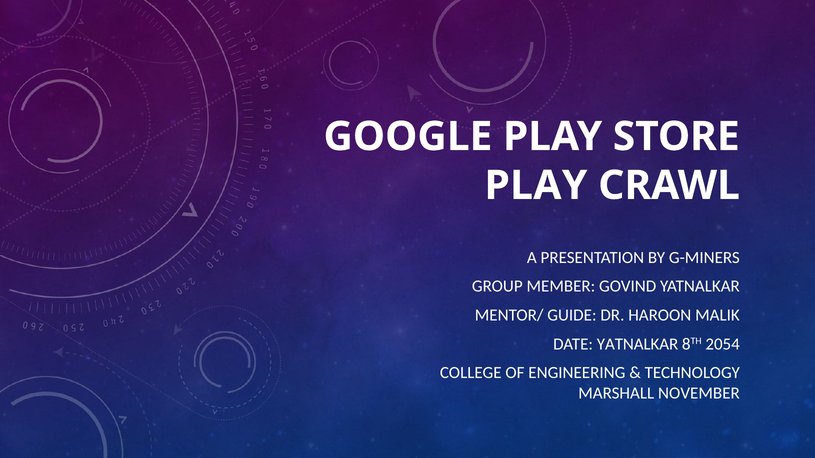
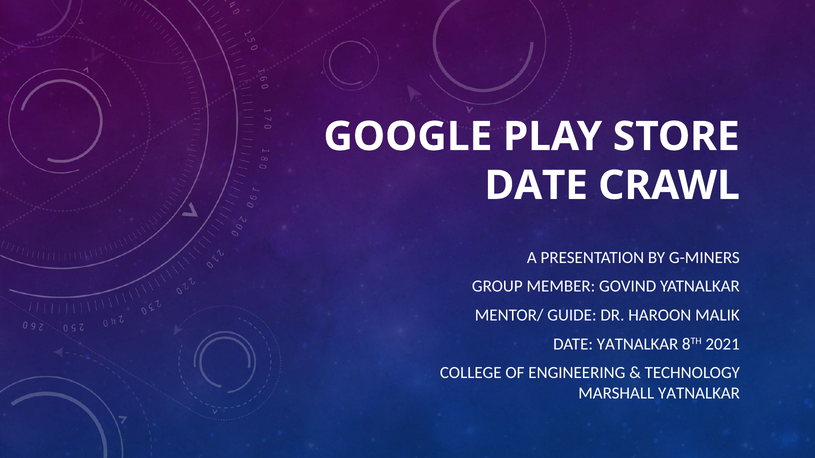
PLAY at (536, 186): PLAY -> DATE
2054: 2054 -> 2021
MARSHALL NOVEMBER: NOVEMBER -> YATNALKAR
